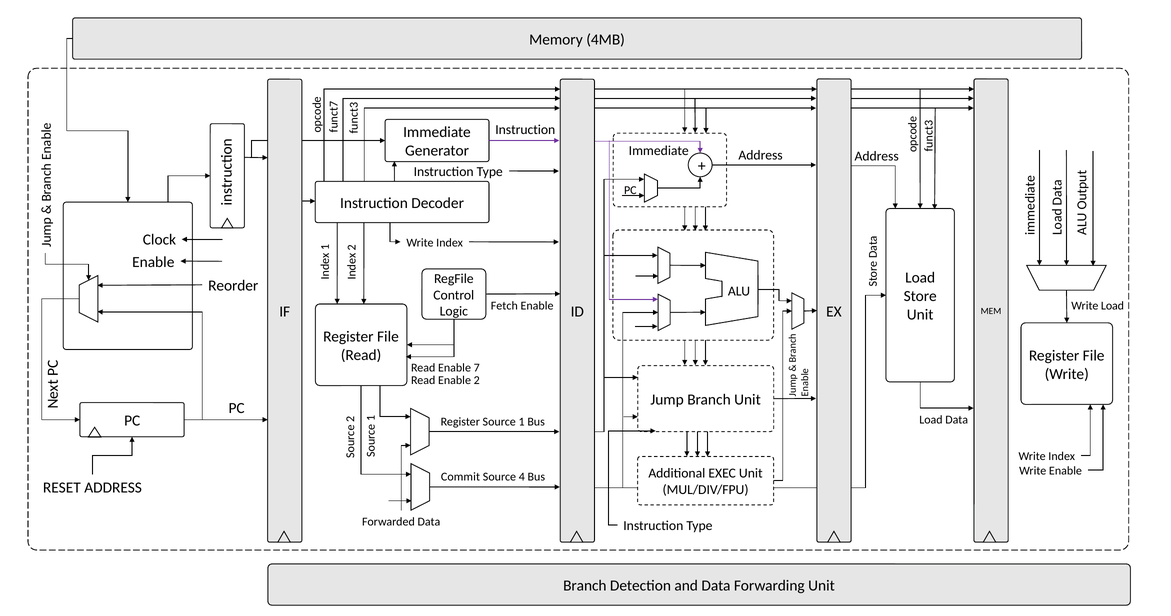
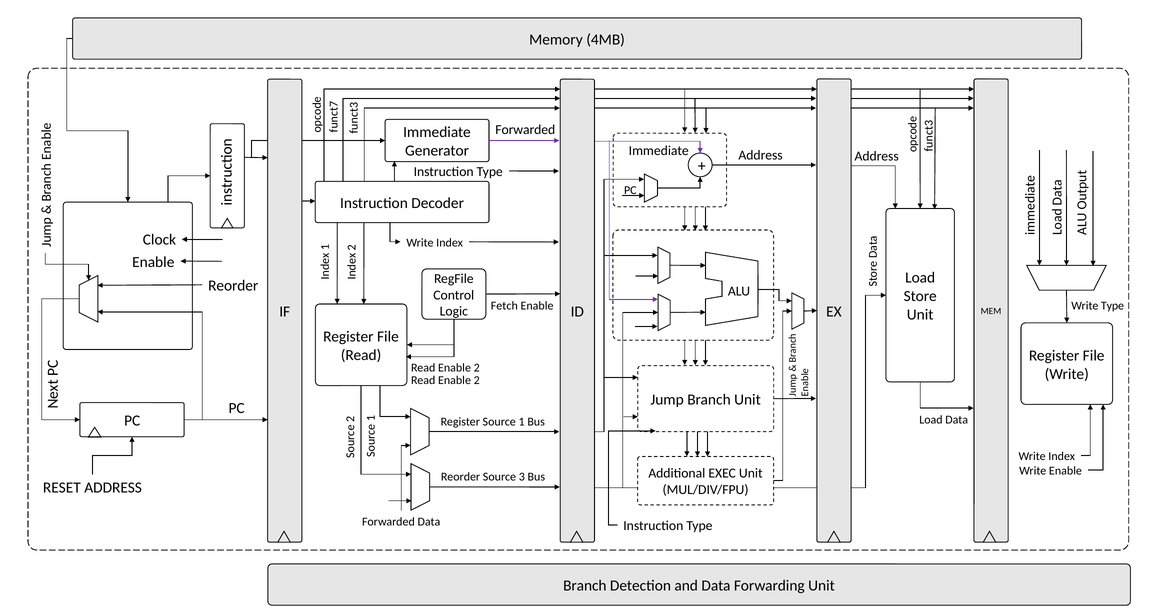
Instruction at (525, 130): Instruction -> Forwarded
Write Load: Load -> Type
7 at (477, 368): 7 -> 2
Commit at (460, 477): Commit -> Reorder
Source 4: 4 -> 3
